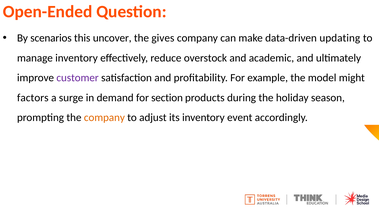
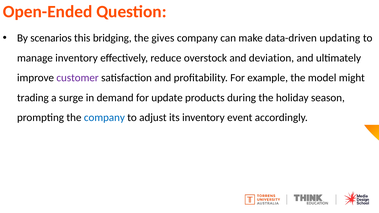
uncover: uncover -> bridging
academic: academic -> deviation
factors: factors -> trading
section: section -> update
company at (104, 118) colour: orange -> blue
